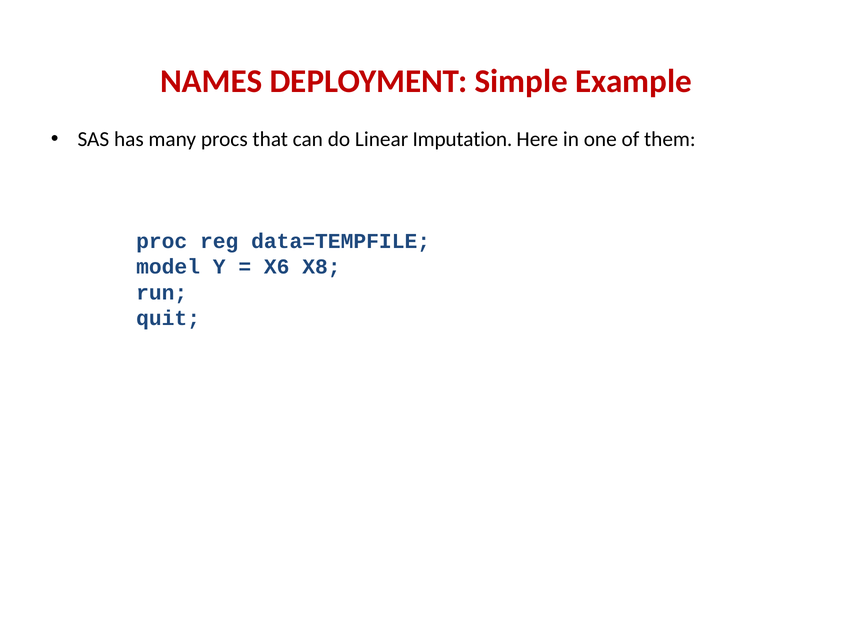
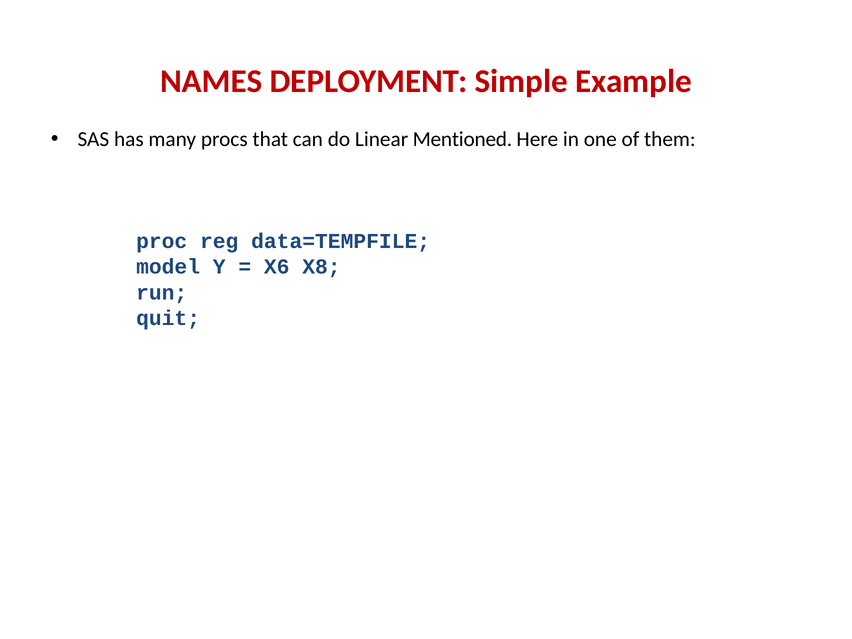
Imputation: Imputation -> Mentioned
